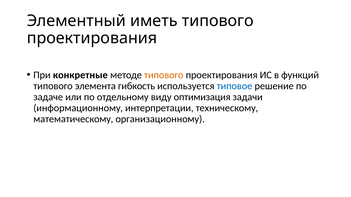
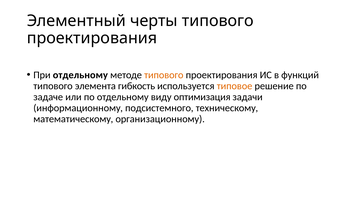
иметь: иметь -> черты
При конкретные: конкретные -> отдельному
типовое colour: blue -> orange
интерпретации: интерпретации -> подсистемного
